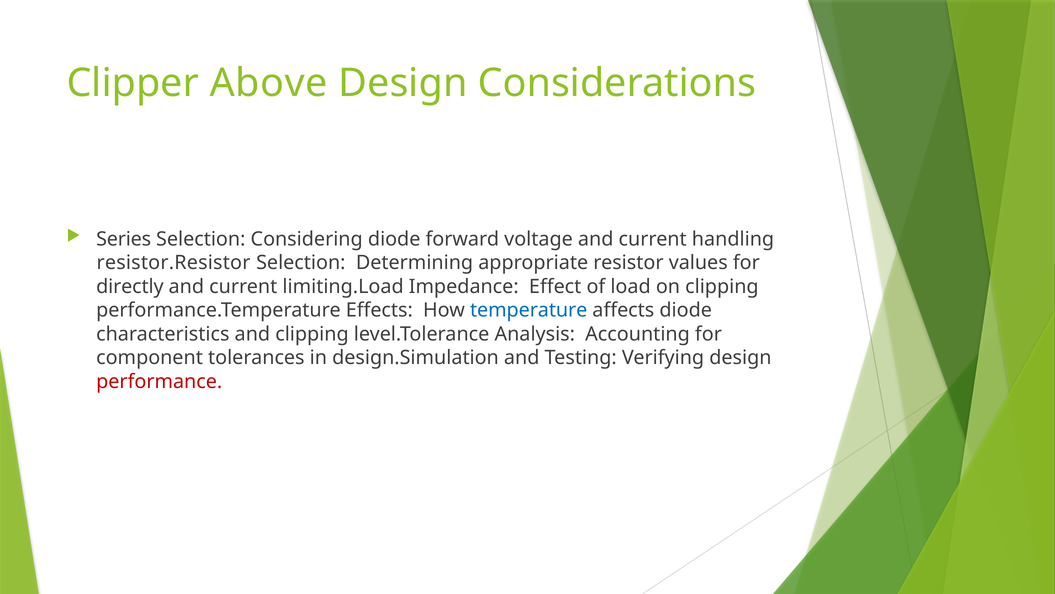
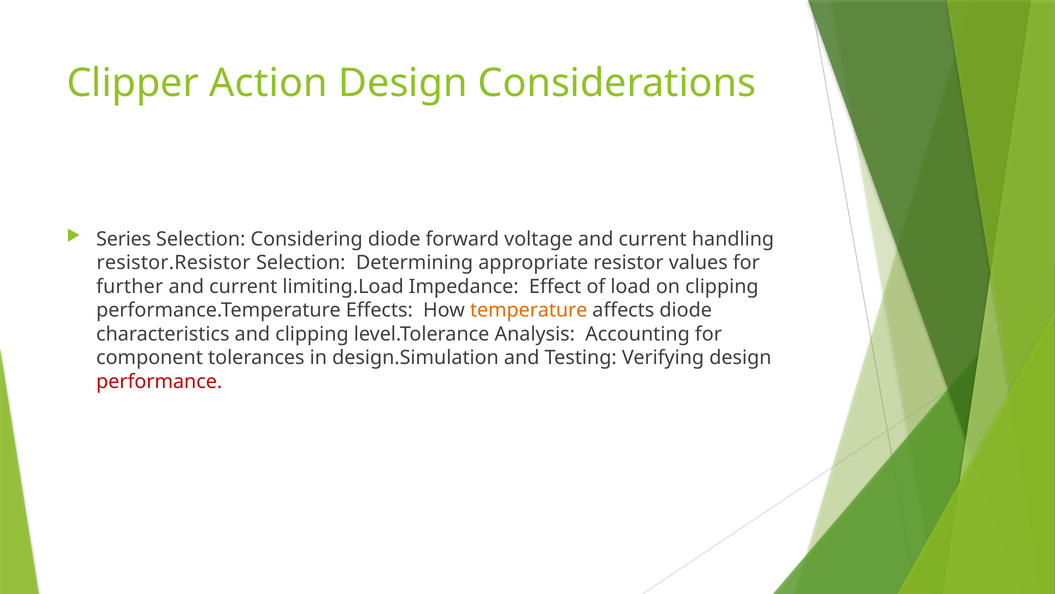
Above: Above -> Action
directly: directly -> further
temperature colour: blue -> orange
